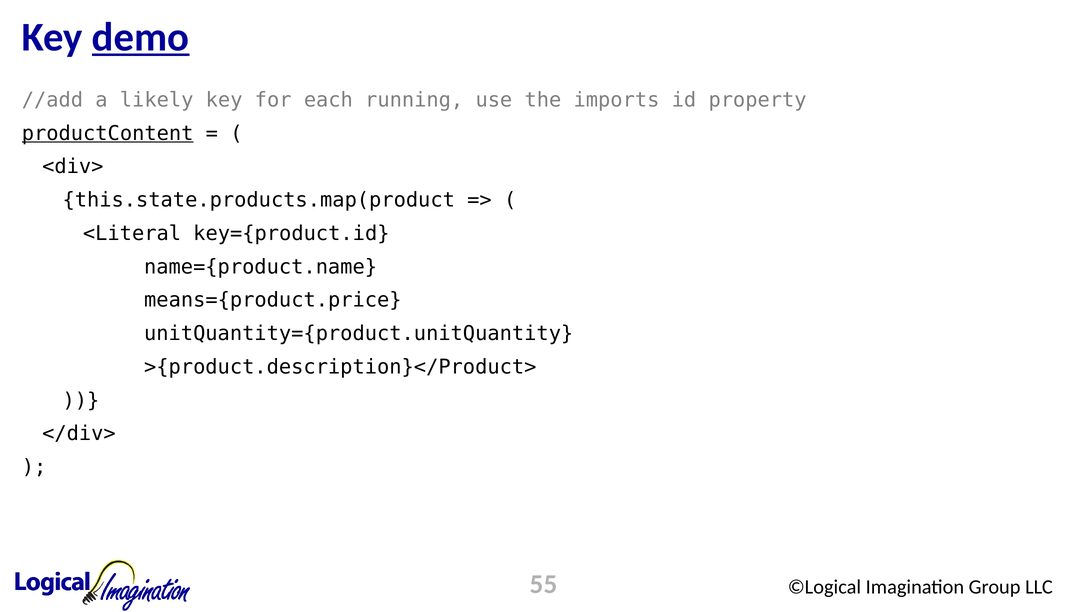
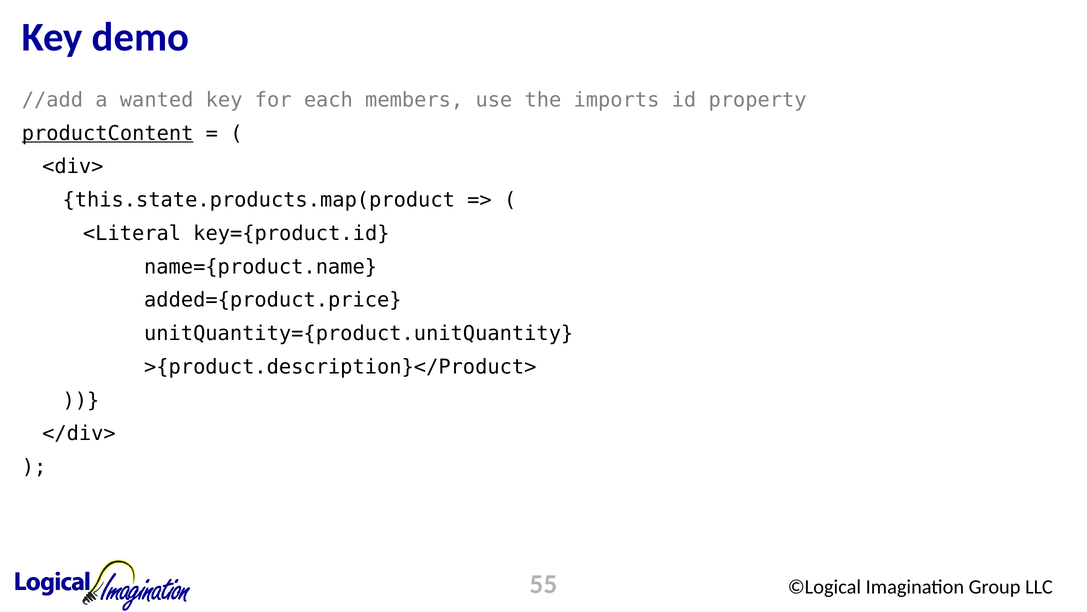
demo underline: present -> none
likely: likely -> wanted
running: running -> members
means={product.price: means={product.price -> added={product.price
